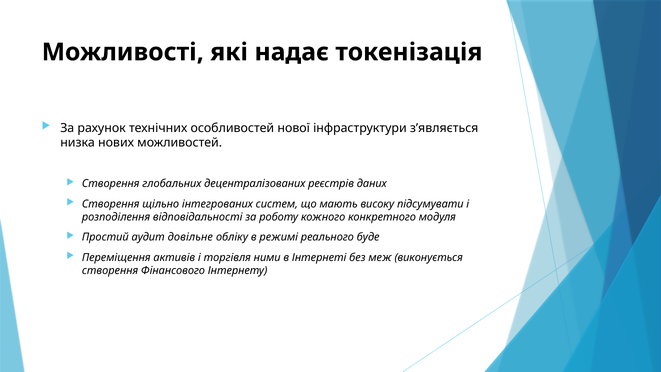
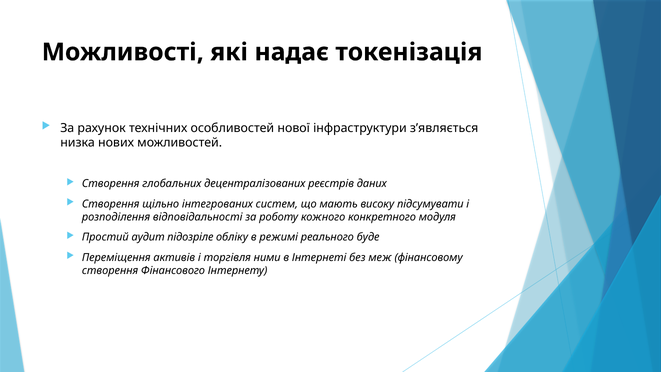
довільне: довільне -> підозріле
виконується: виконується -> фінансовому
